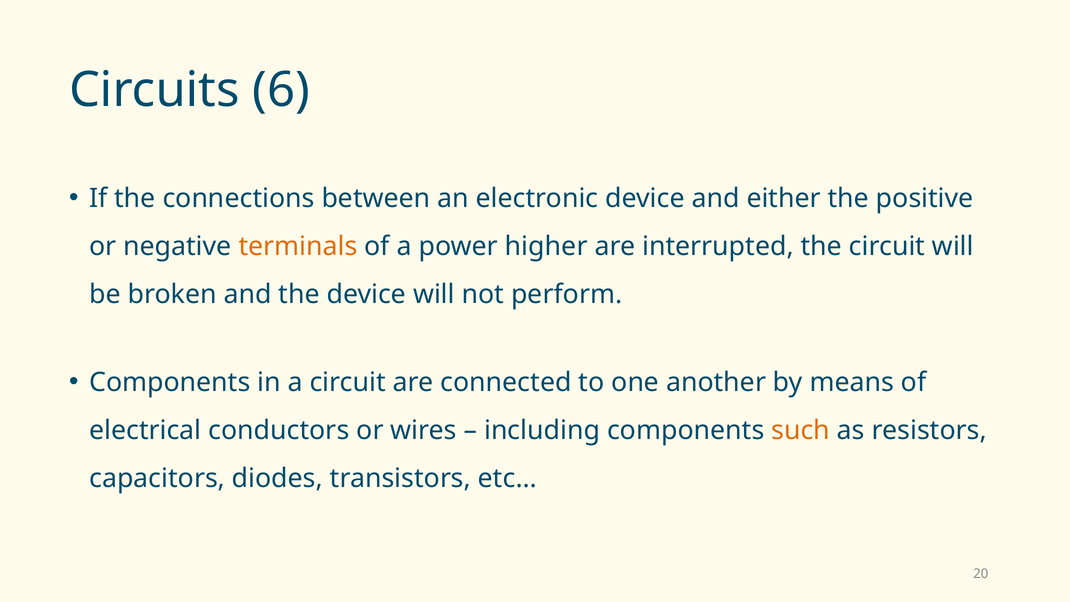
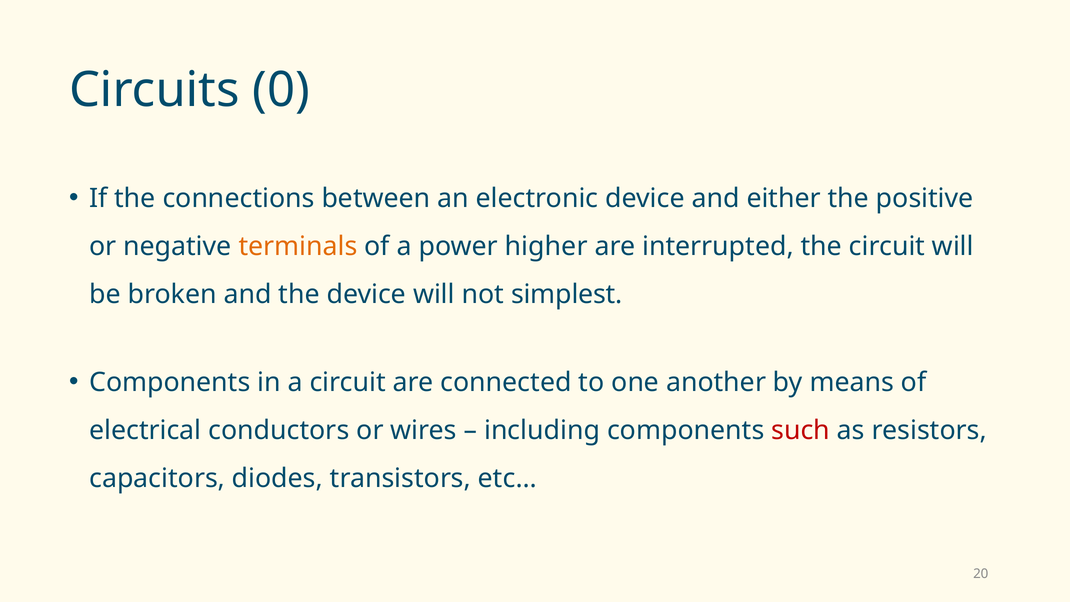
6: 6 -> 0
perform: perform -> simplest
such colour: orange -> red
